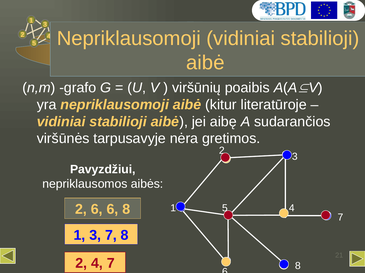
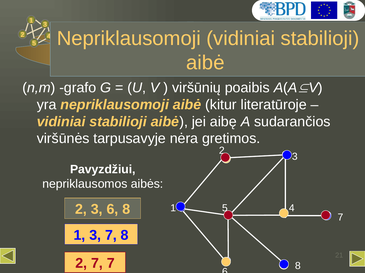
6 at (97, 210): 6 -> 3
4 at (97, 264): 4 -> 7
